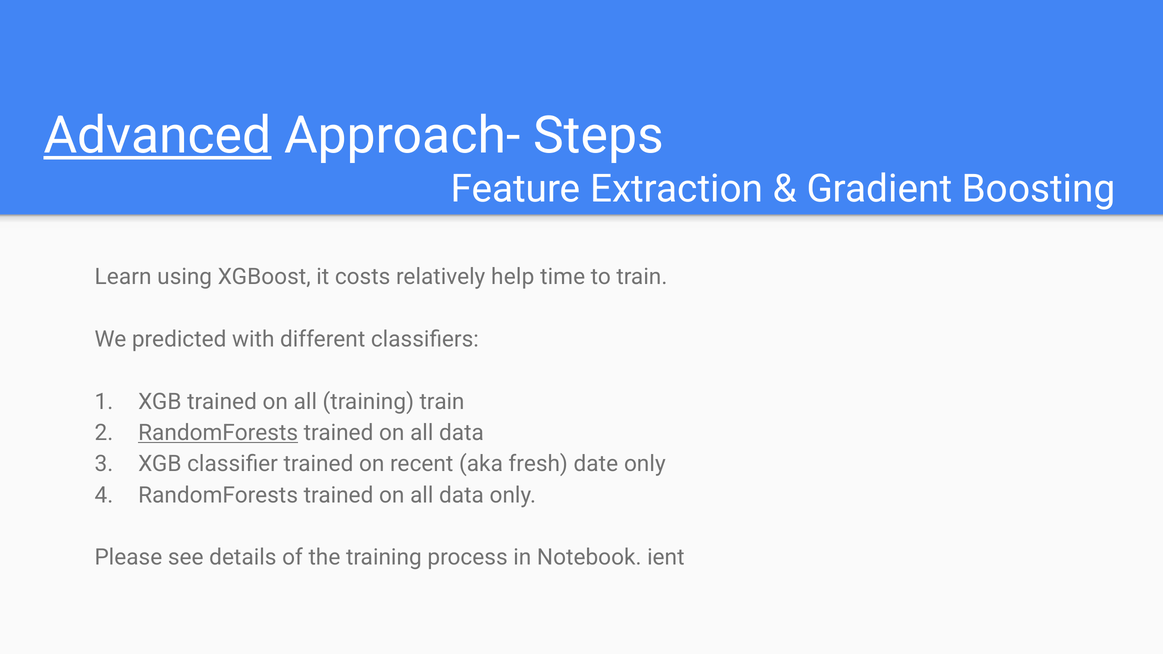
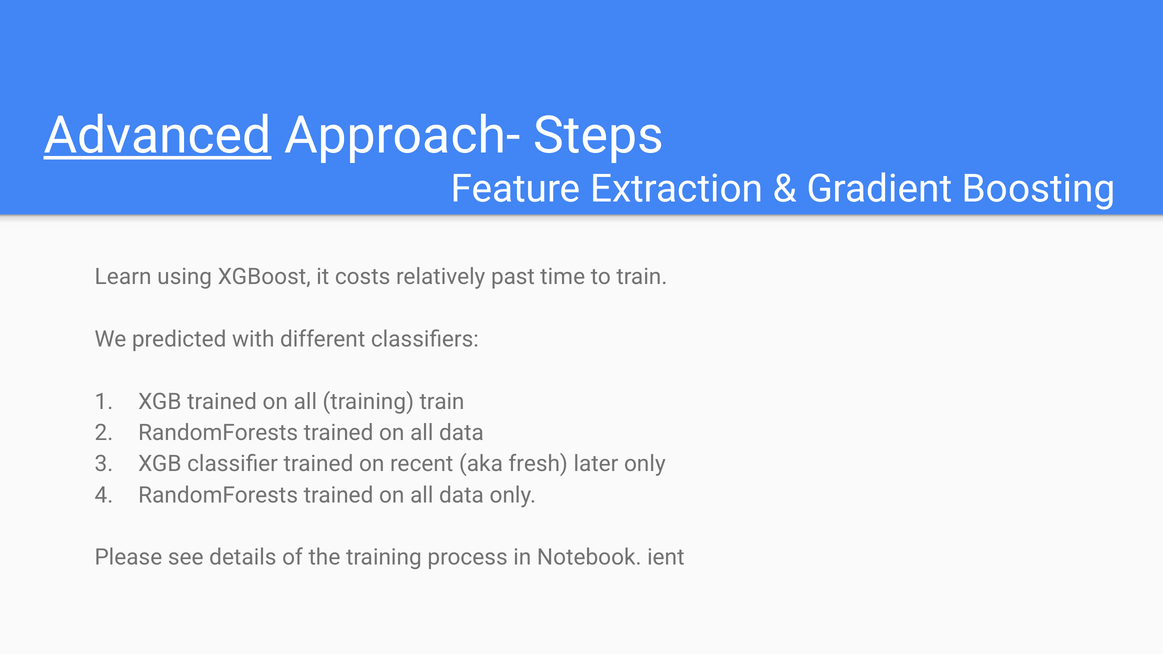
help: help -> past
RandomForests at (218, 433) underline: present -> none
date: date -> later
